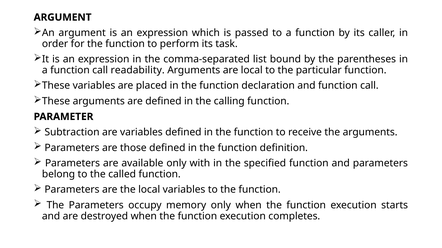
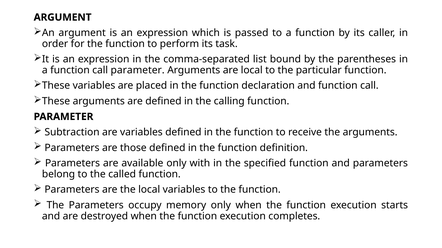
call readability: readability -> parameter
